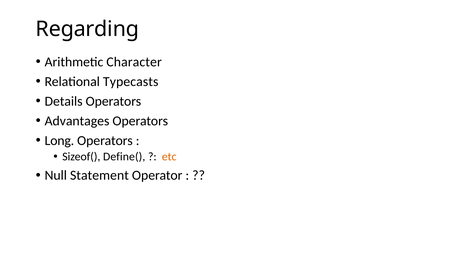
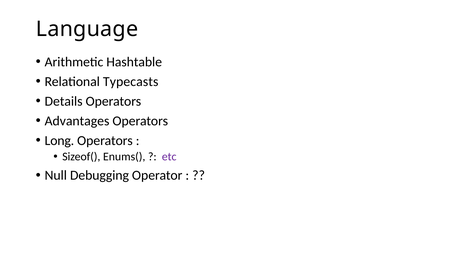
Regarding: Regarding -> Language
Character: Character -> Hashtable
Define(: Define( -> Enums(
etc colour: orange -> purple
Statement: Statement -> Debugging
